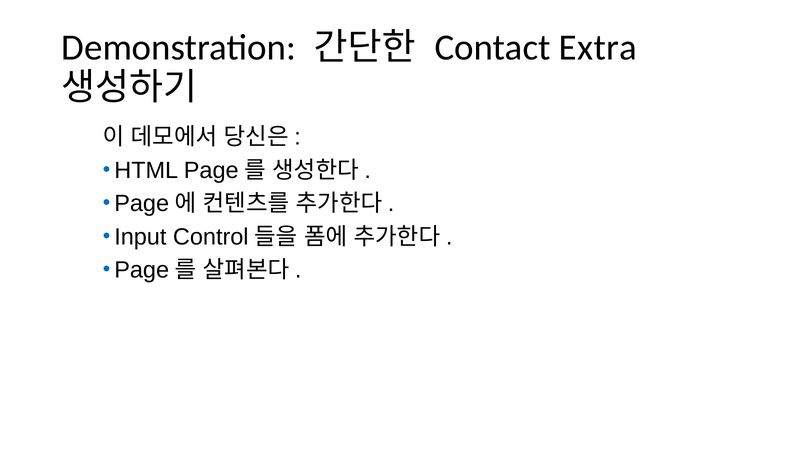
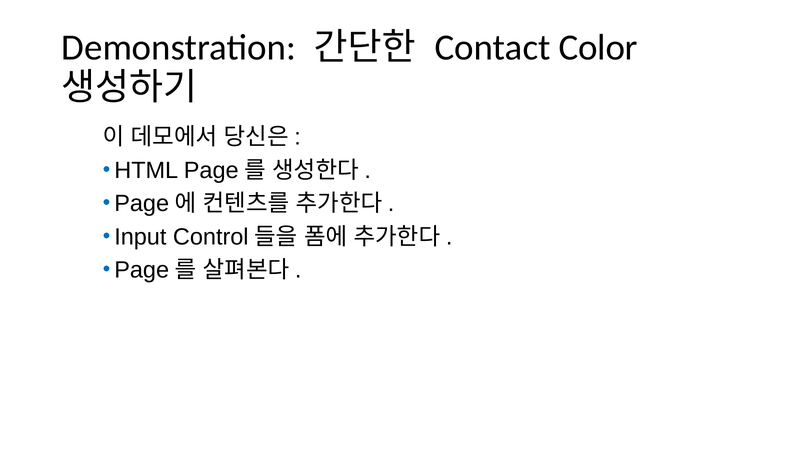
Extra: Extra -> Color
